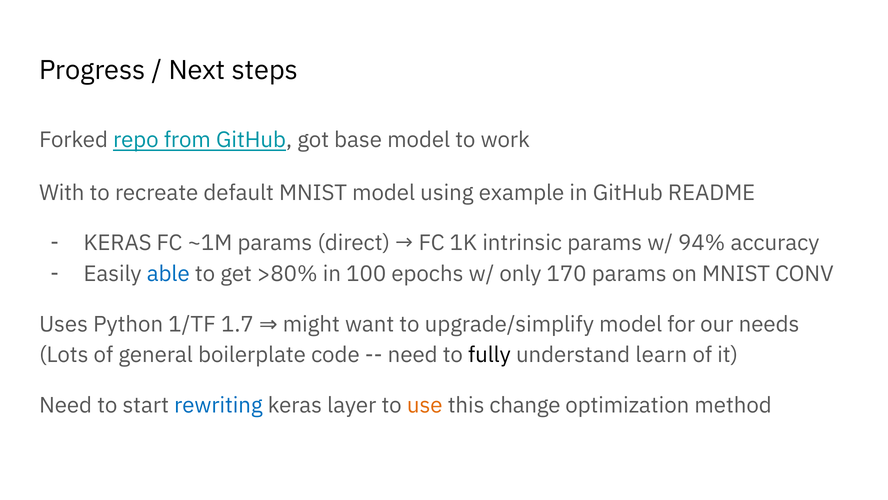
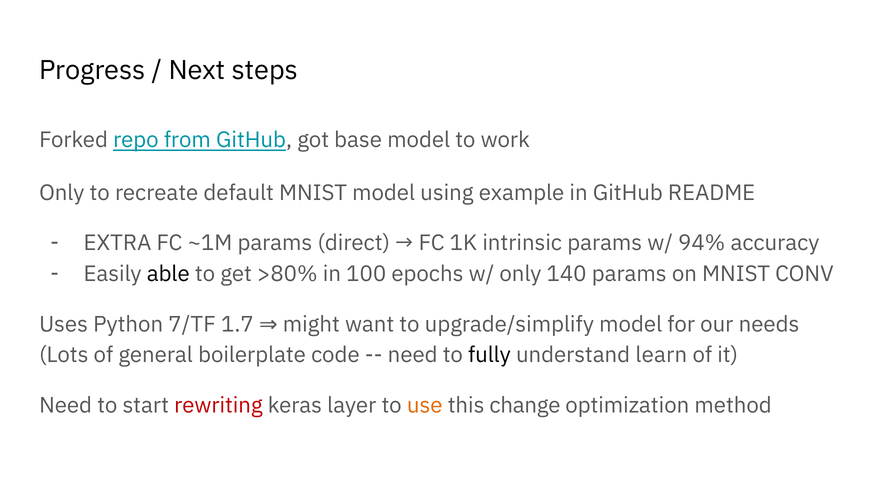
With at (62, 193): With -> Only
KERAS at (118, 243): KERAS -> EXTRA
able colour: blue -> black
170: 170 -> 140
1/TF: 1/TF -> 7/TF
rewriting colour: blue -> red
